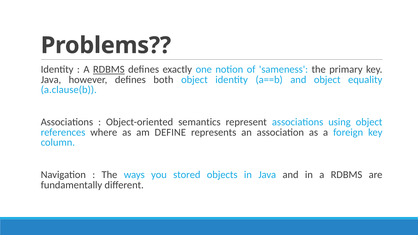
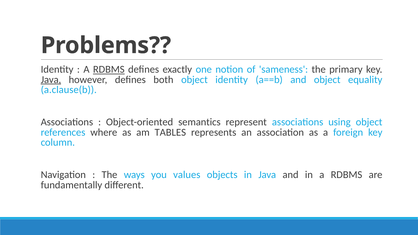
Java at (51, 80) underline: none -> present
DEFINE: DEFINE -> TABLES
stored: stored -> values
